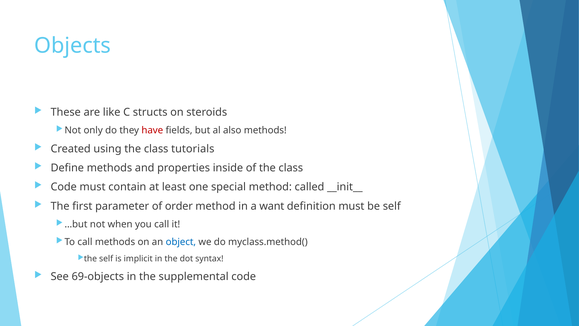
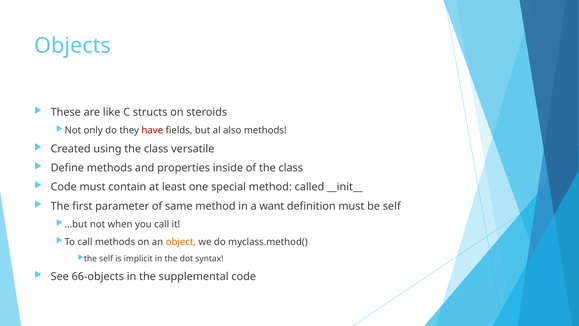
tutorials: tutorials -> versatile
order: order -> same
object colour: blue -> orange
69-objects: 69-objects -> 66-objects
